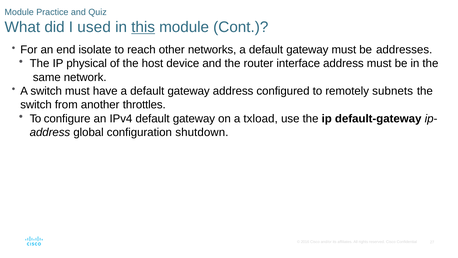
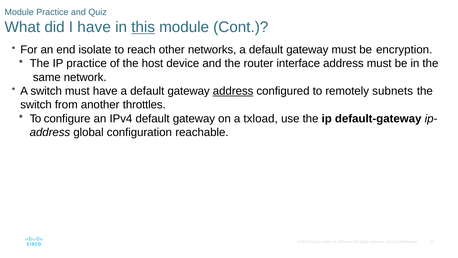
I used: used -> have
addresses: addresses -> encryption
IP physical: physical -> practice
address at (233, 91) underline: none -> present
shutdown: shutdown -> reachable
